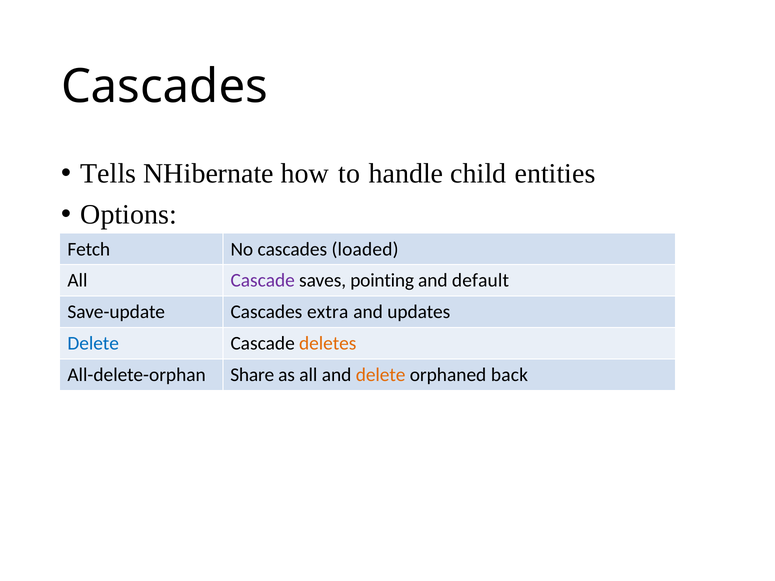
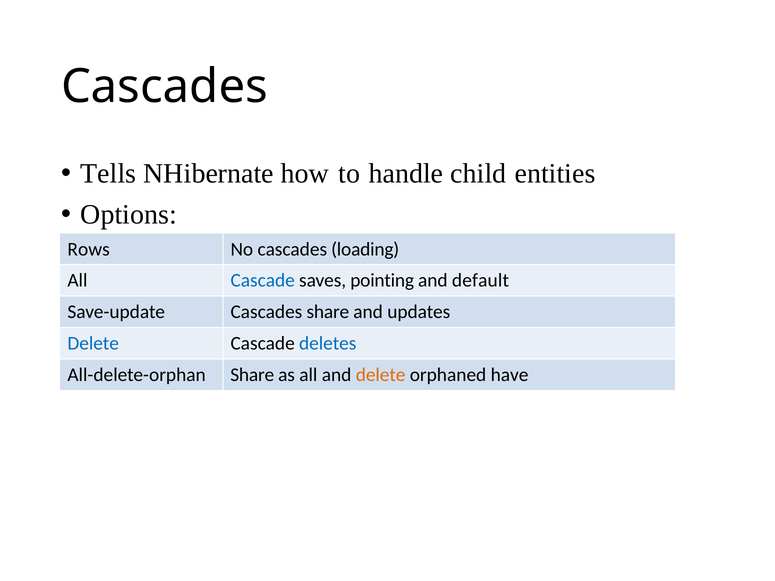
Fetch: Fetch -> Rows
loaded: loaded -> loading
Cascade at (263, 281) colour: purple -> blue
Cascades extra: extra -> share
deletes colour: orange -> blue
back: back -> have
